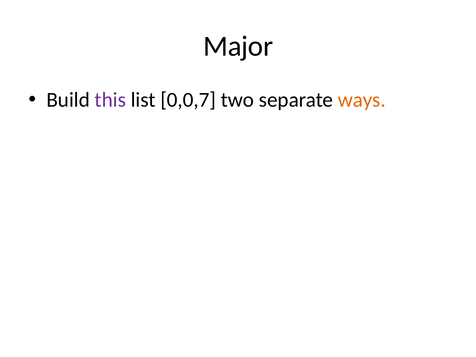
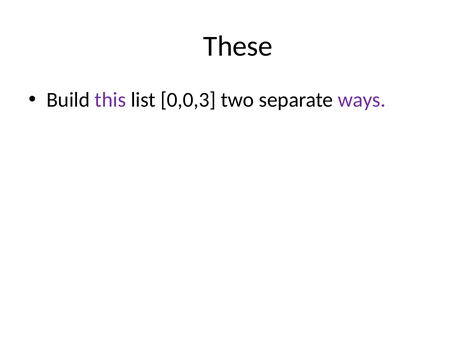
Major: Major -> These
0,0,7: 0,0,7 -> 0,0,3
ways colour: orange -> purple
